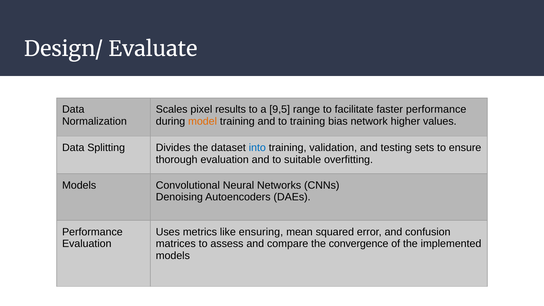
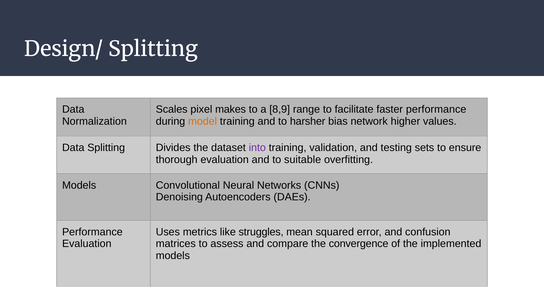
Design/ Evaluate: Evaluate -> Splitting
results: results -> makes
9,5: 9,5 -> 8,9
to training: training -> harsher
into colour: blue -> purple
ensuring: ensuring -> struggles
